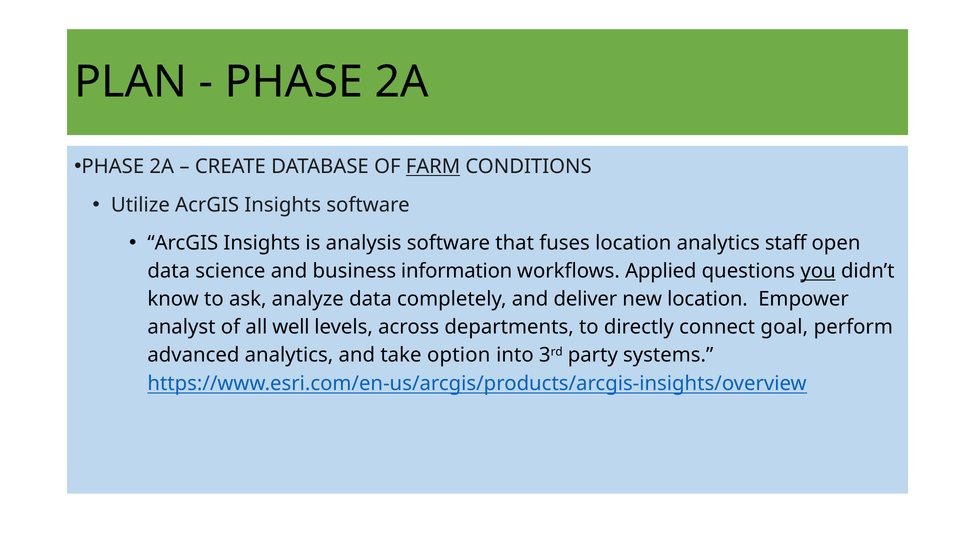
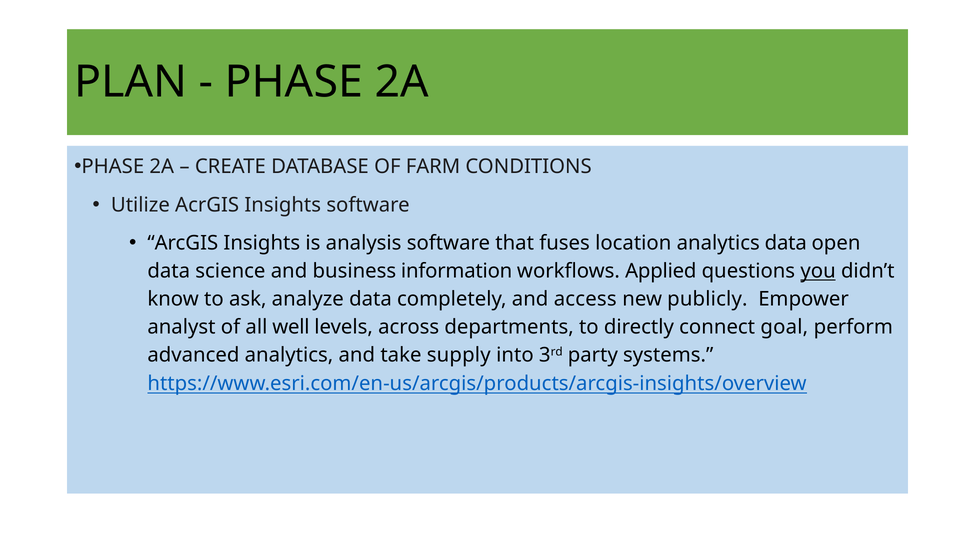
FARM underline: present -> none
analytics staff: staff -> data
deliver: deliver -> access
new location: location -> publicly
option: option -> supply
